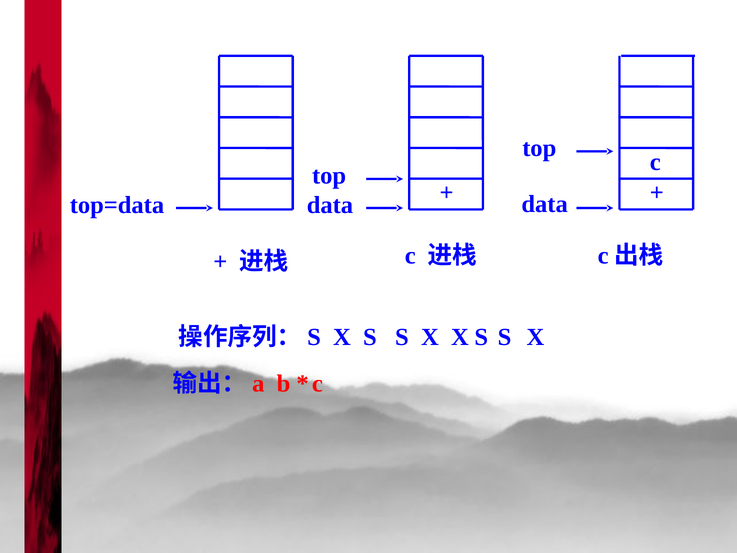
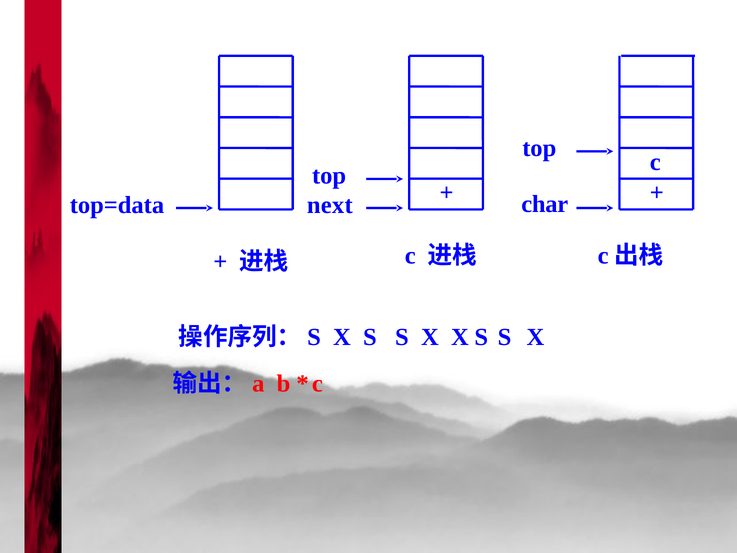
data at (545, 204): data -> char
data at (330, 205): data -> next
